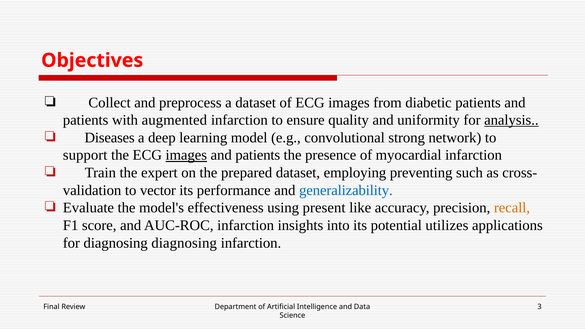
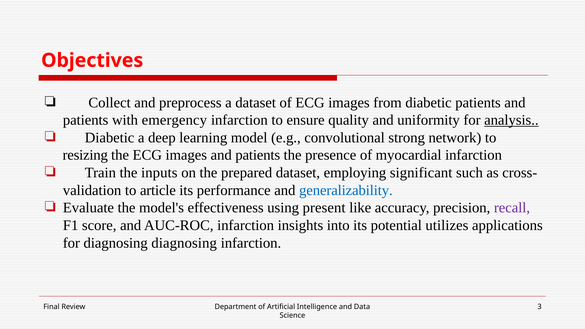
augmented: augmented -> emergency
Diseases at (110, 138): Diseases -> Diabetic
support: support -> resizing
images at (186, 155) underline: present -> none
expert: expert -> inputs
preventing: preventing -> significant
vector: vector -> article
recall colour: orange -> purple
